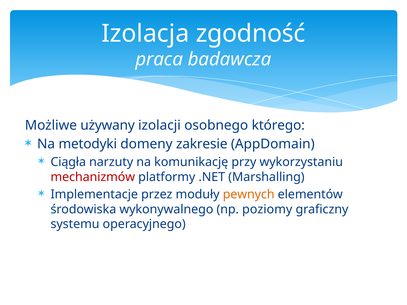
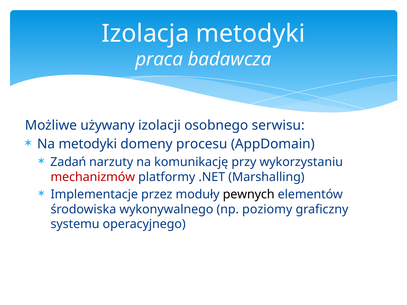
Izolacja zgodność: zgodność -> metodyki
którego: którego -> serwisu
zakresie: zakresie -> procesu
Ciągła: Ciągła -> Zadań
pewnych colour: orange -> black
